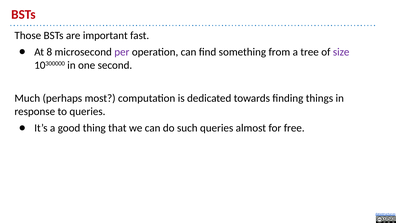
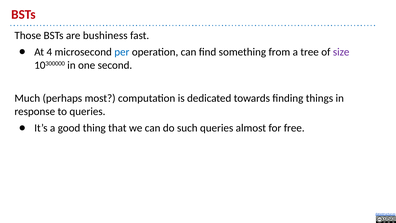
important: important -> bushiness
8: 8 -> 4
per colour: purple -> blue
